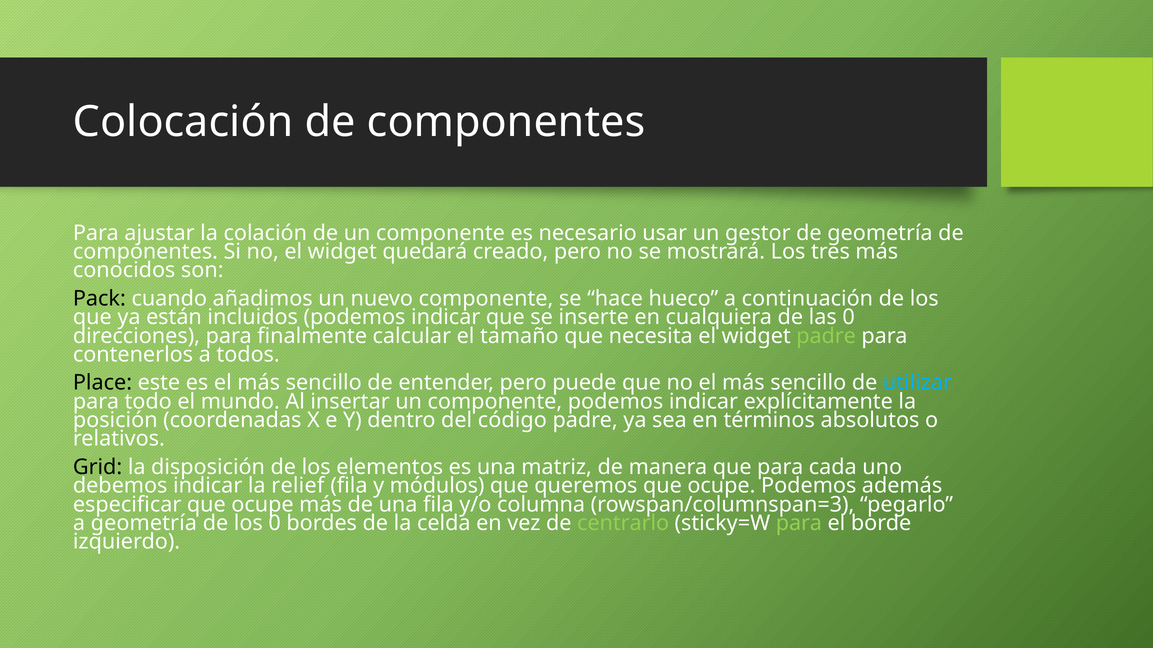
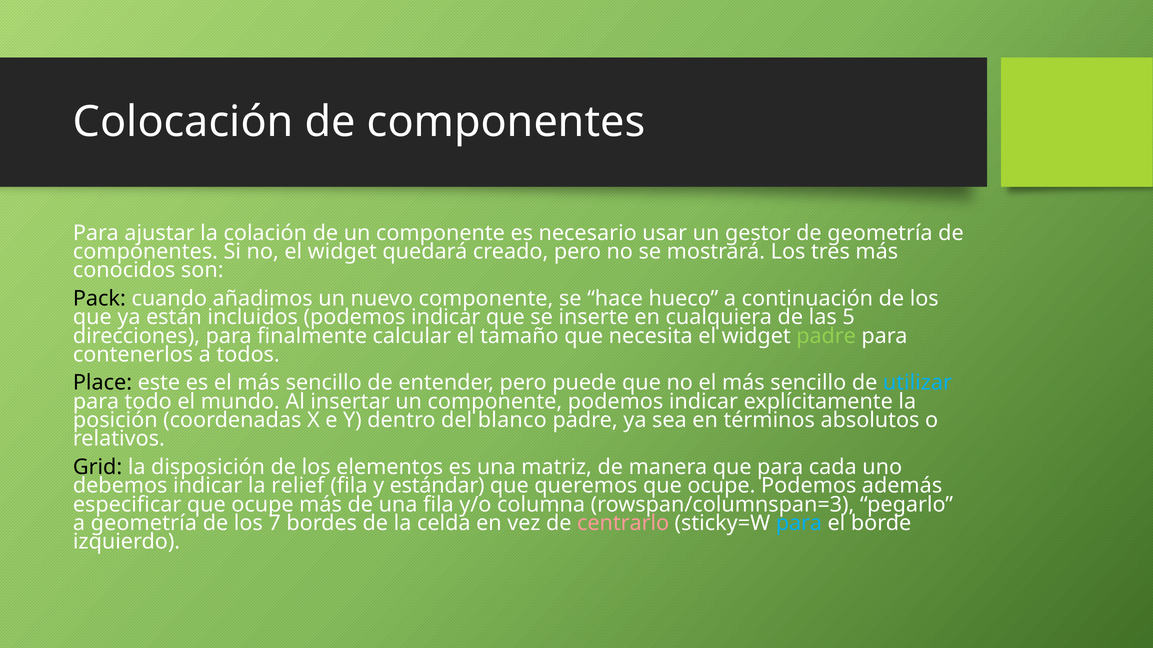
las 0: 0 -> 5
código: código -> blanco
módulos: módulos -> estándar
los 0: 0 -> 7
centrarlo colour: light green -> pink
para at (799, 524) colour: light green -> light blue
